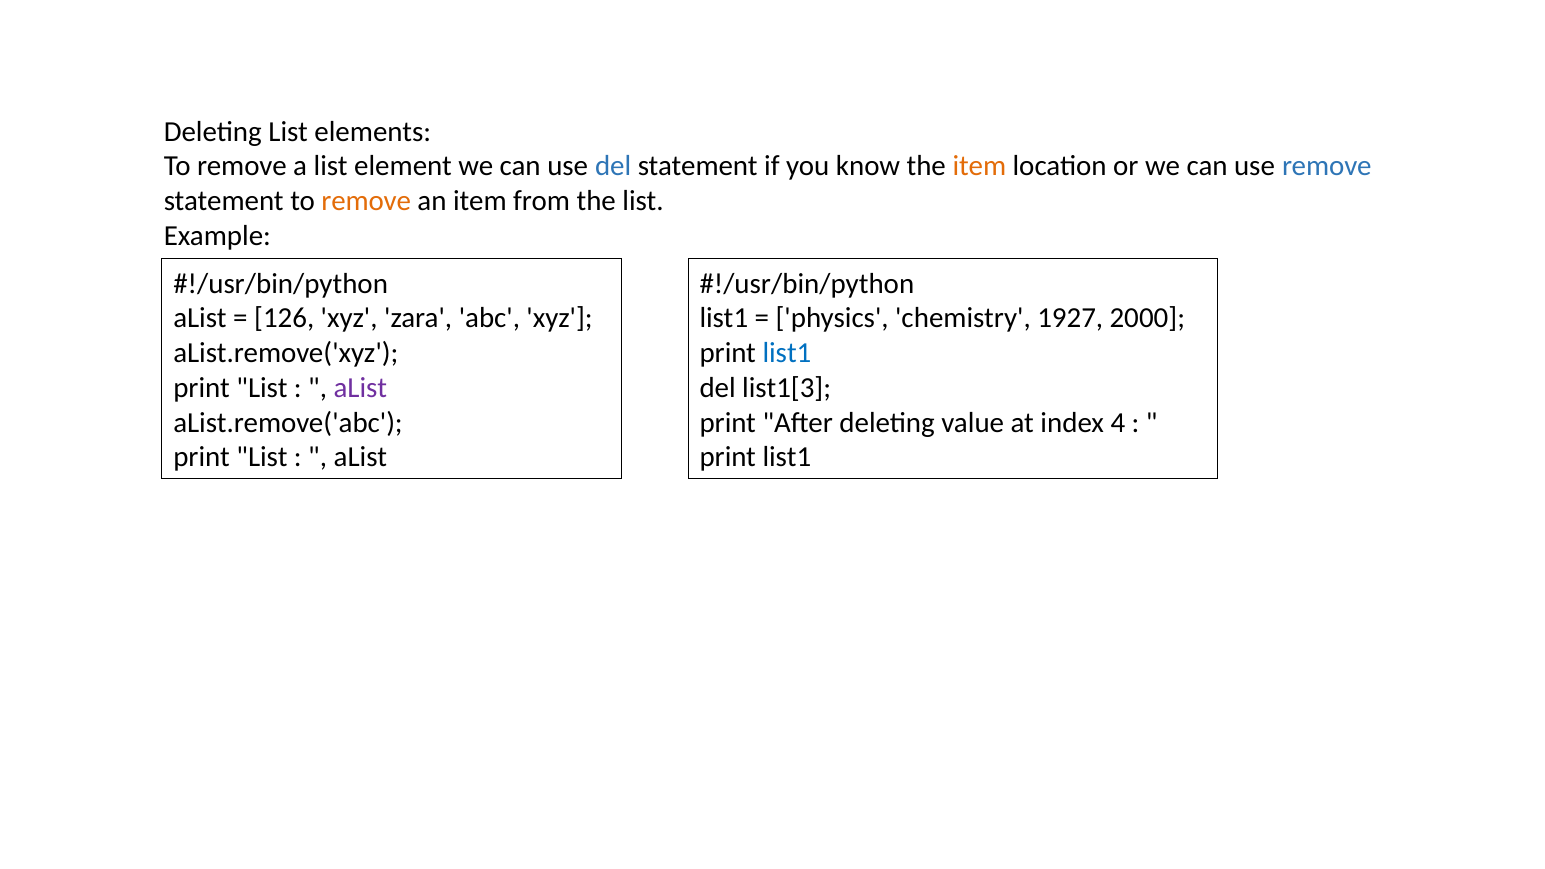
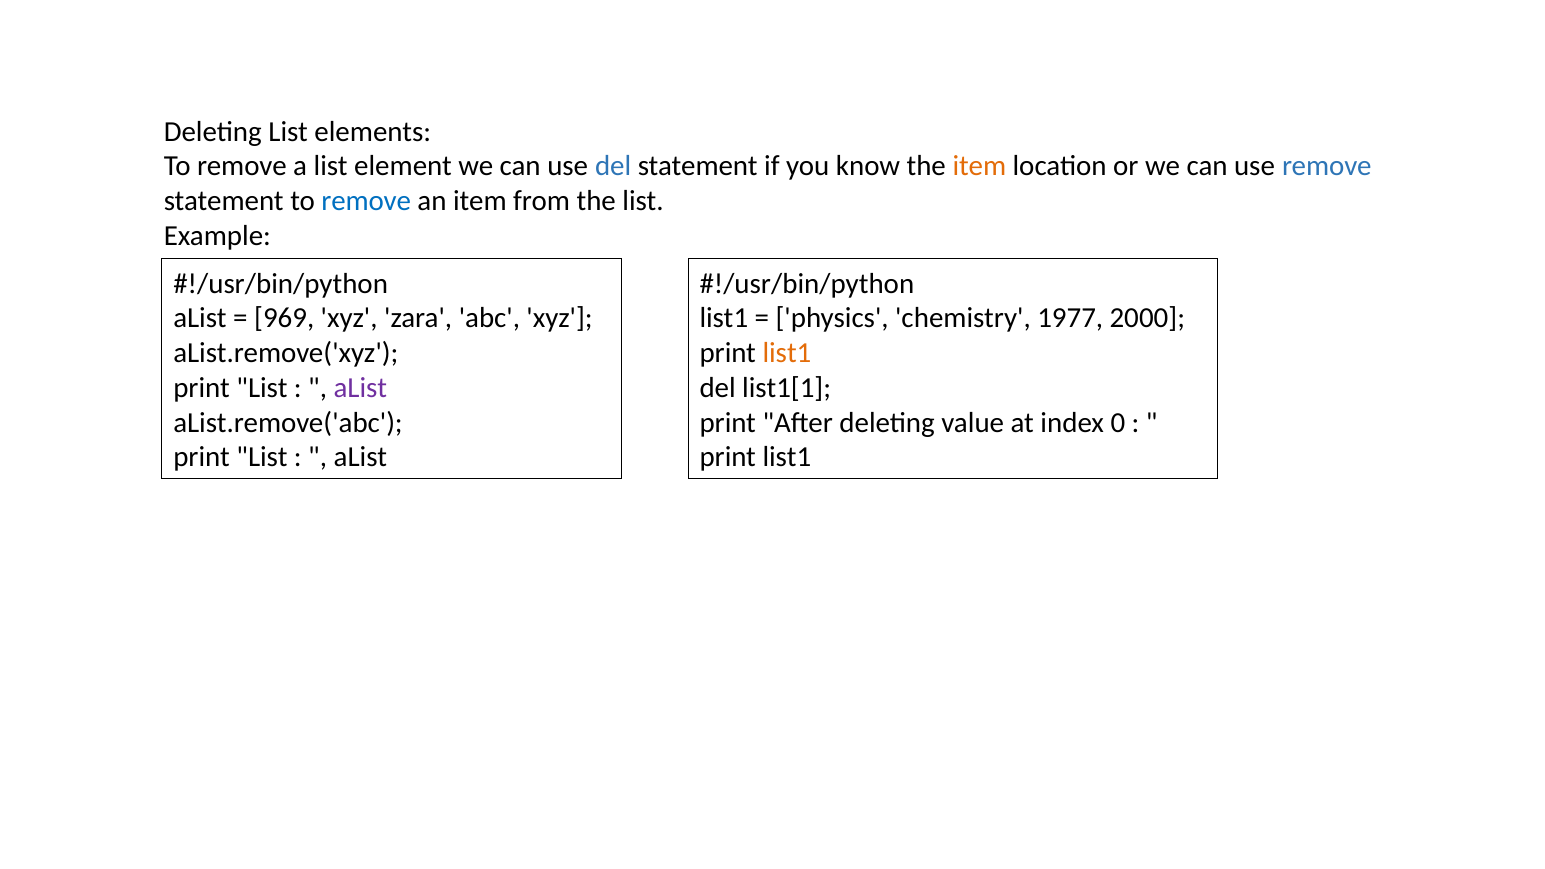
remove at (366, 201) colour: orange -> blue
126: 126 -> 969
1927: 1927 -> 1977
list1 at (787, 353) colour: blue -> orange
list1[3: list1[3 -> list1[1
4: 4 -> 0
